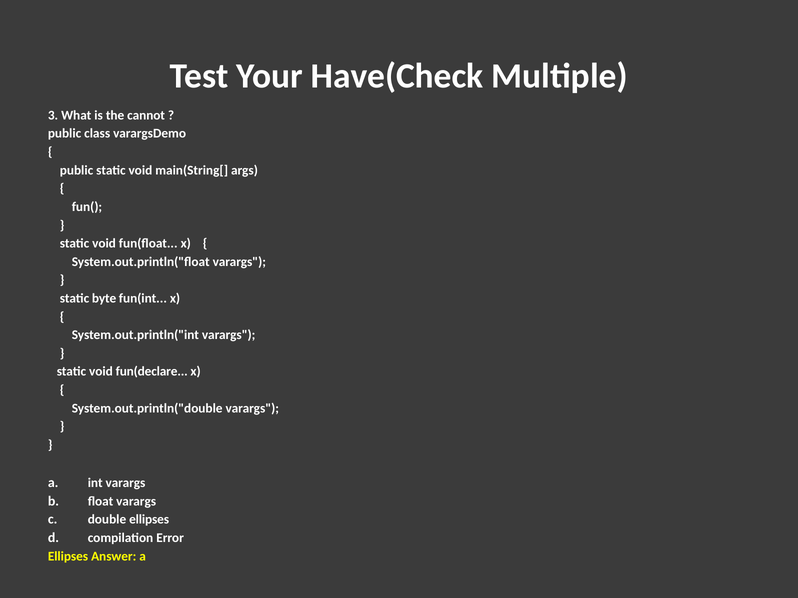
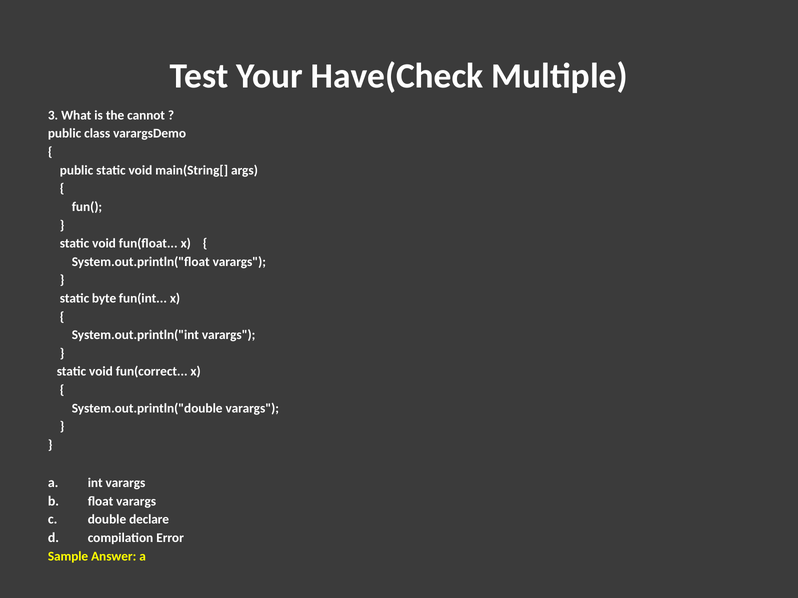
fun(declare: fun(declare -> fun(correct
double ellipses: ellipses -> declare
Ellipses at (68, 557): Ellipses -> Sample
